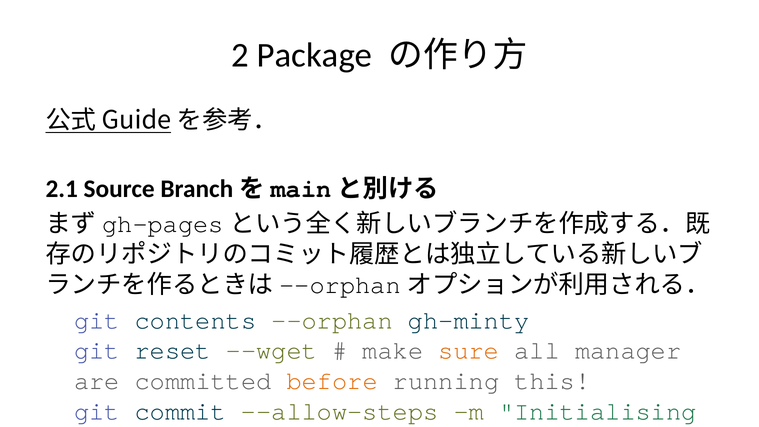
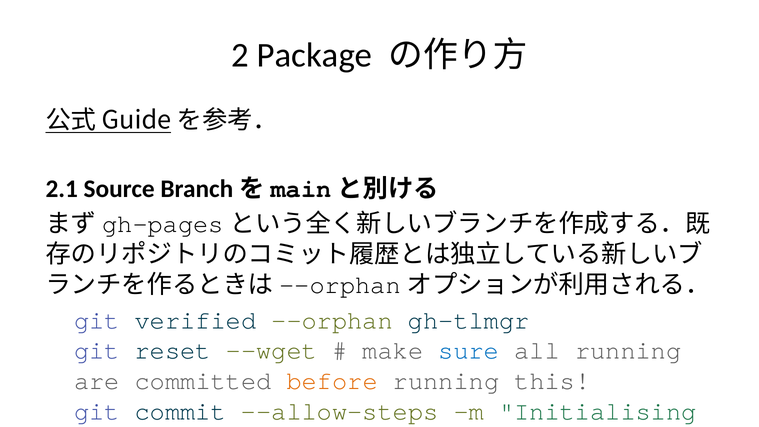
git contents: contents -> verified
gh-minty: gh-minty -> gh-tlmgr
sure colour: orange -> blue
all manager: manager -> running
